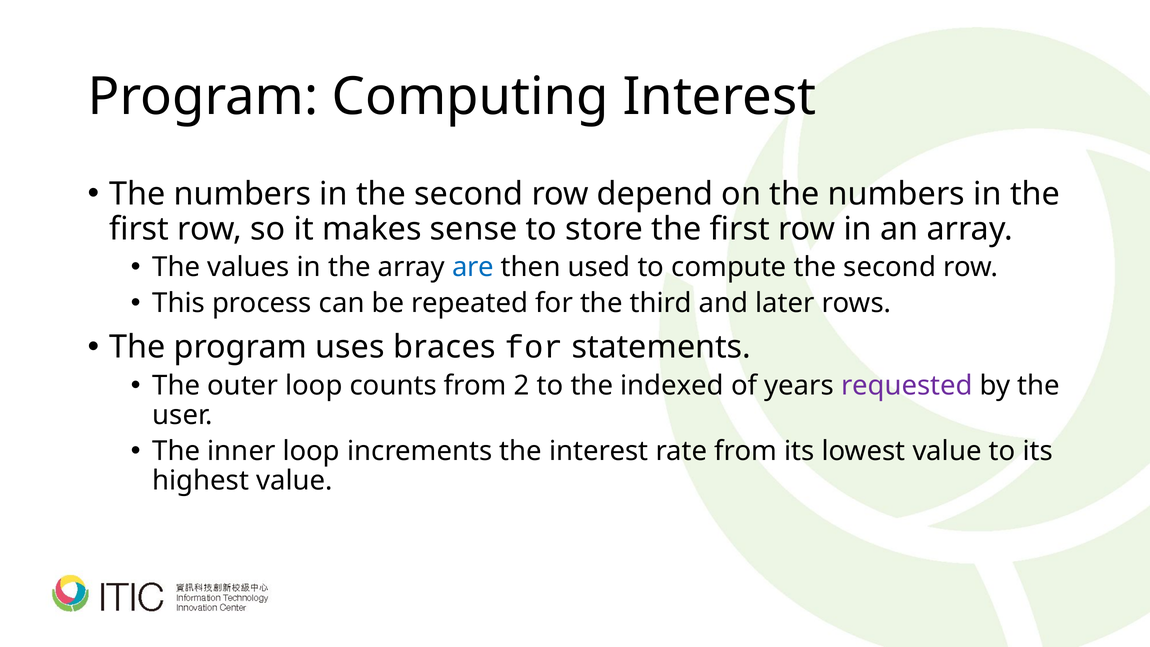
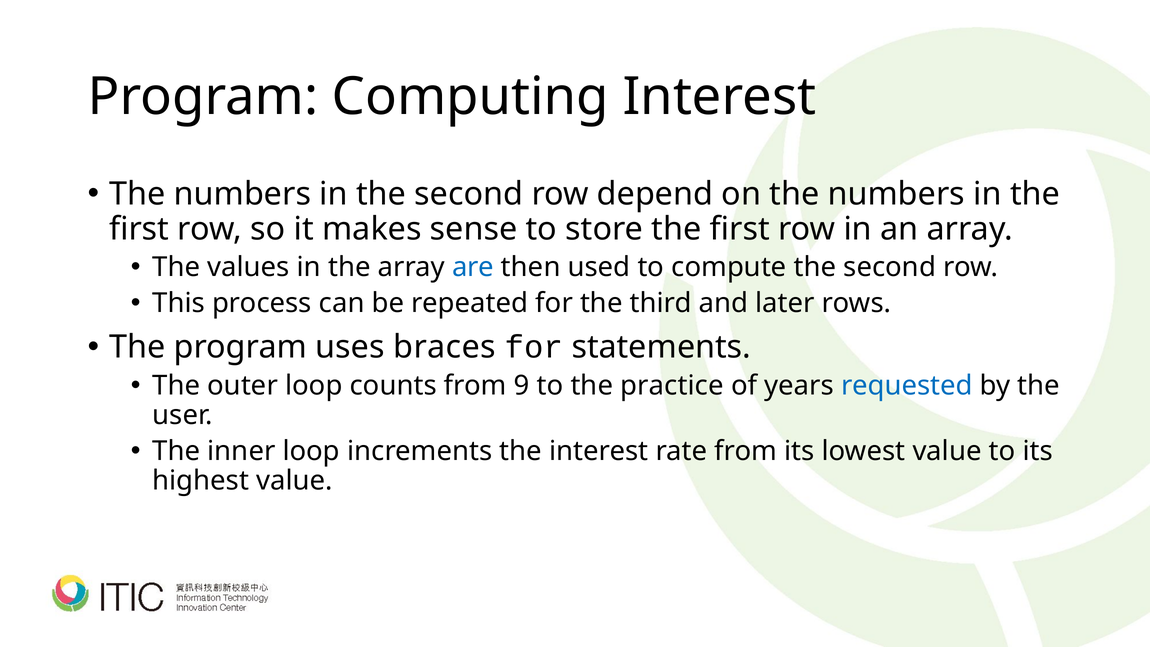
2: 2 -> 9
indexed: indexed -> practice
requested colour: purple -> blue
